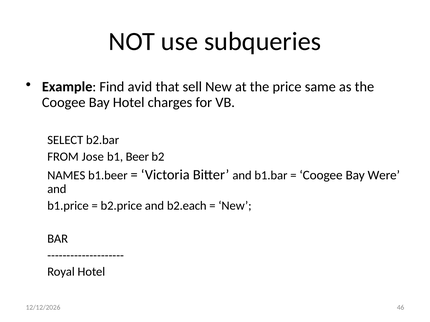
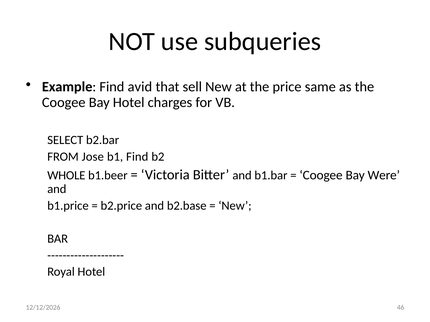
b1 Beer: Beer -> Find
NAMES: NAMES -> WHOLE
b2.each: b2.each -> b2.base
